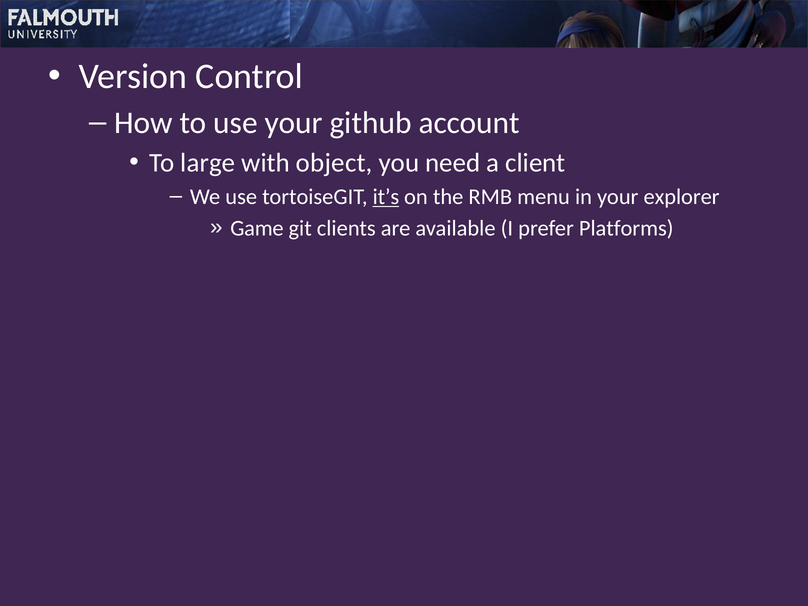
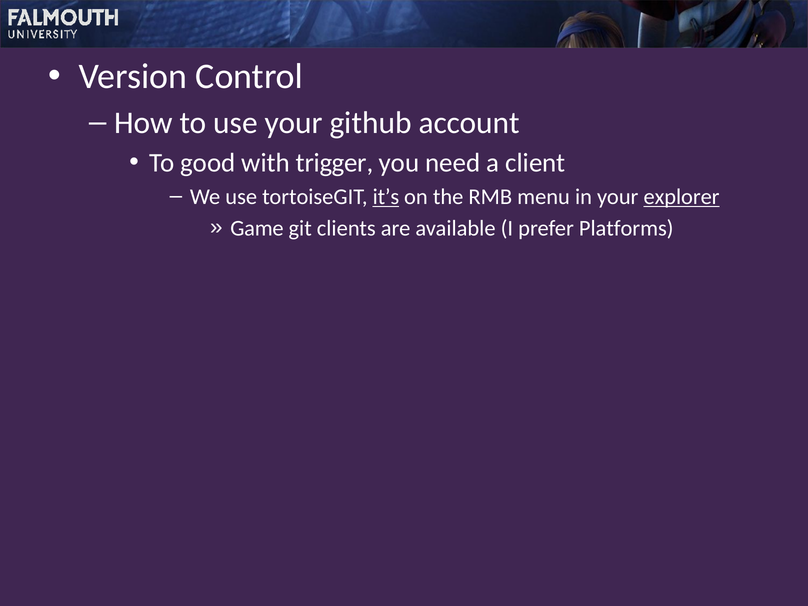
large: large -> good
object: object -> trigger
explorer underline: none -> present
